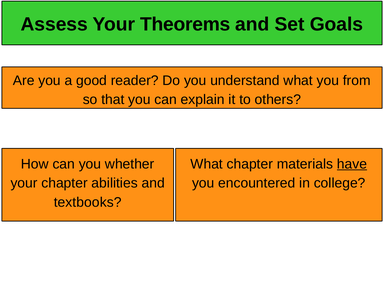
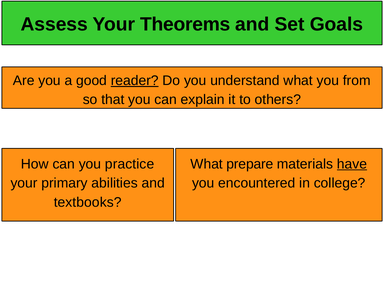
reader underline: none -> present
whether: whether -> practice
What chapter: chapter -> prepare
your chapter: chapter -> primary
